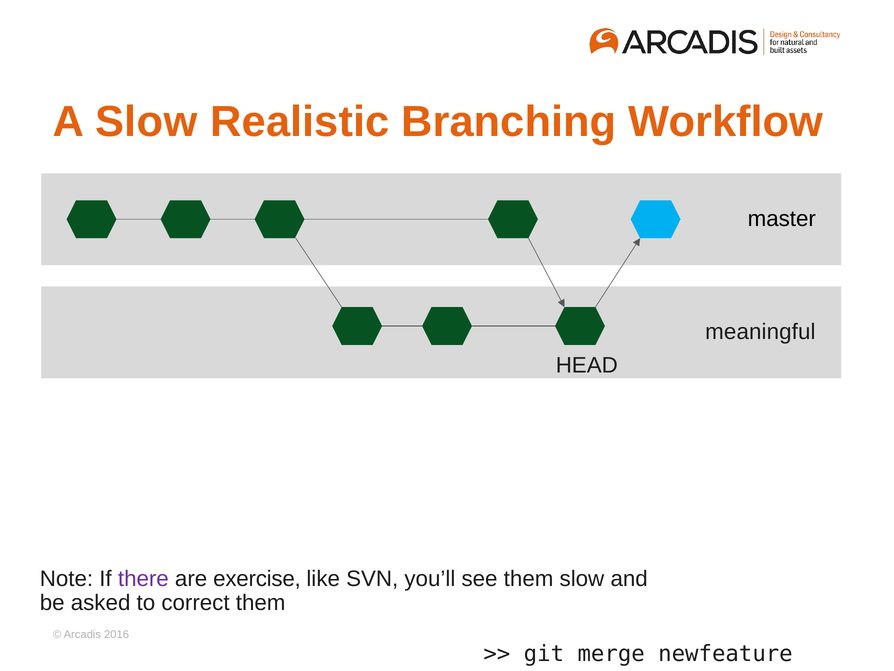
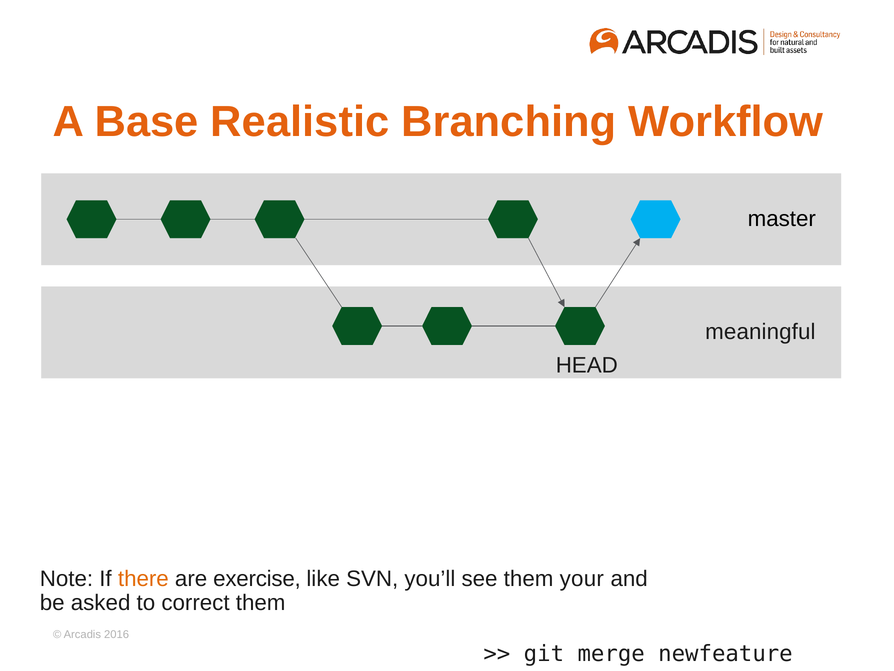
A Slow: Slow -> Base
there colour: purple -> orange
them slow: slow -> your
